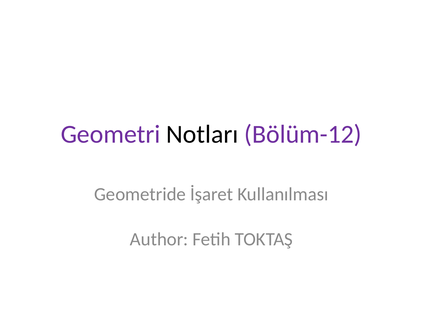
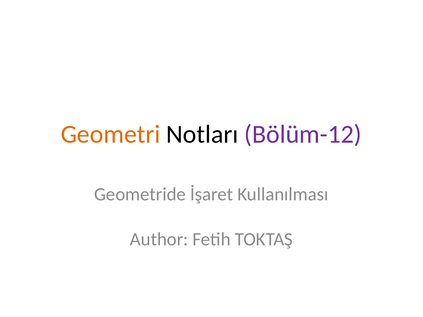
Geometri colour: purple -> orange
